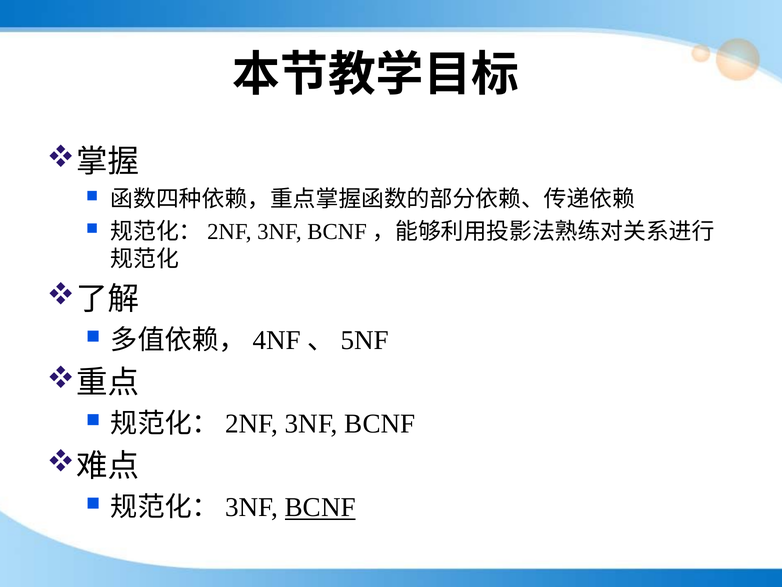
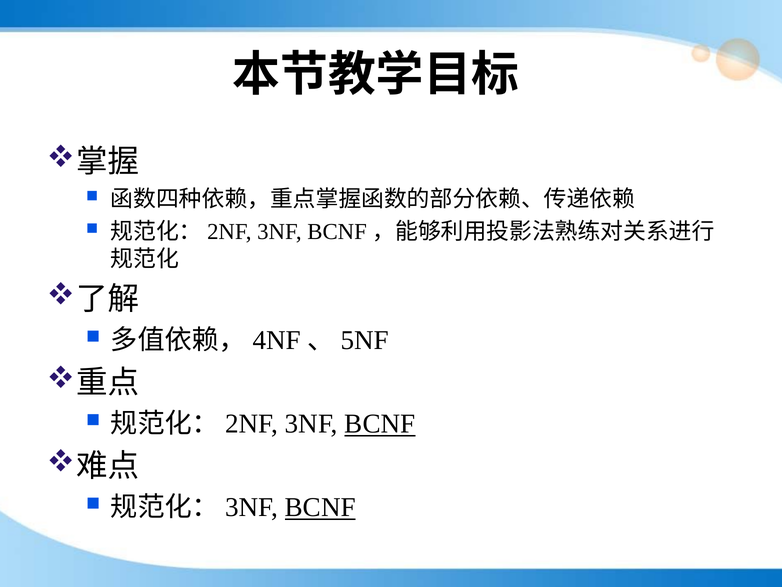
BCNF at (380, 424) underline: none -> present
